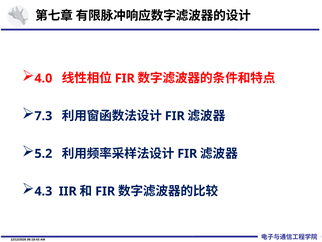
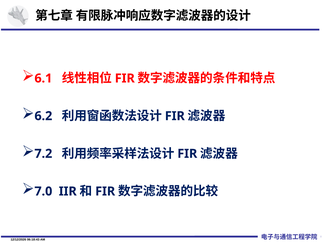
4.0: 4.0 -> 6.1
7.3: 7.3 -> 6.2
5.2: 5.2 -> 7.2
4.3: 4.3 -> 7.0
